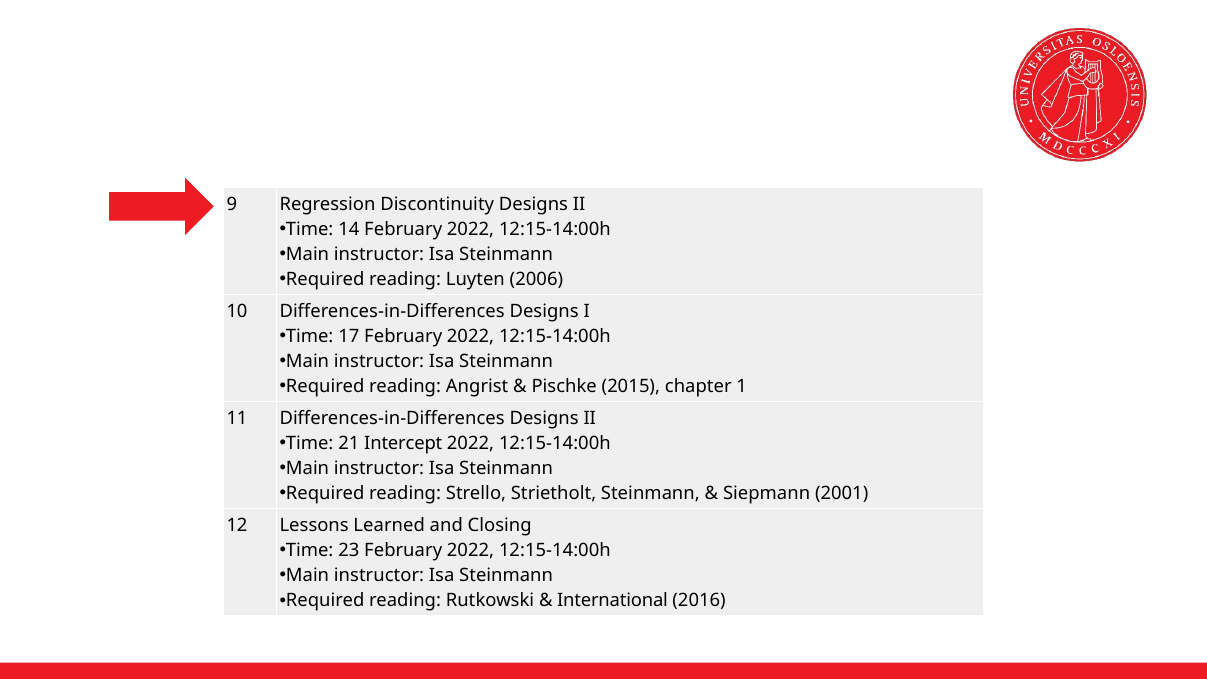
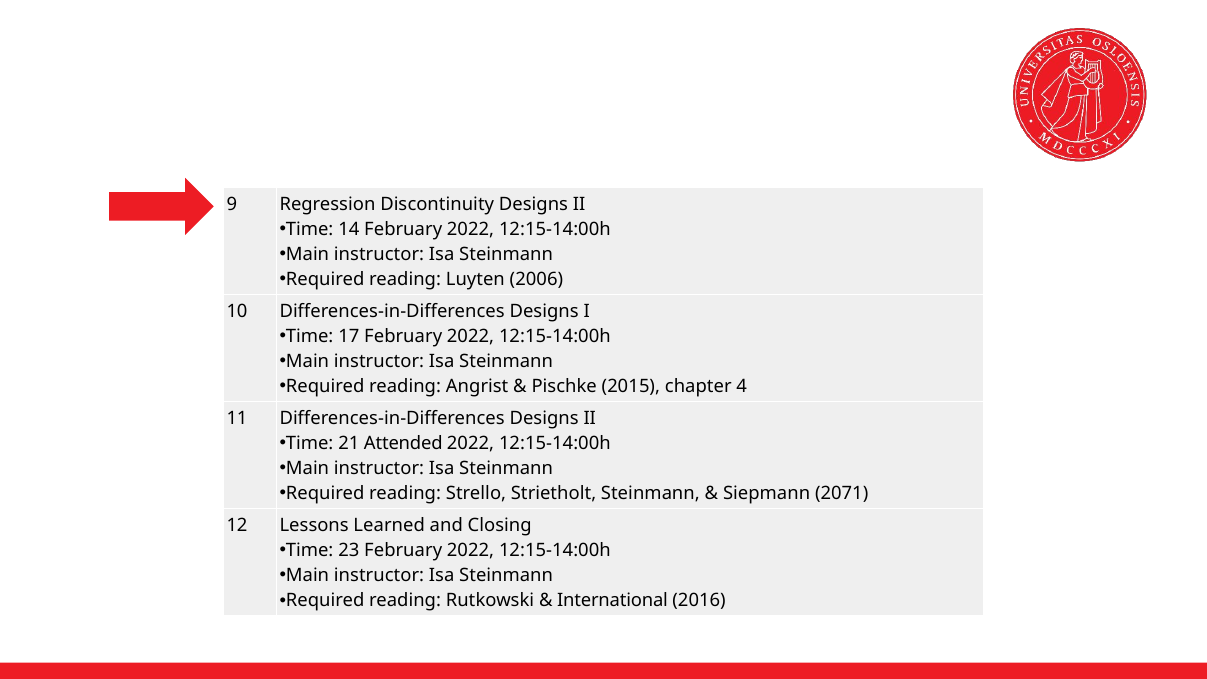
1 at (742, 387): 1 -> 4
Intercept: Intercept -> Attended
2001: 2001 -> 2071
